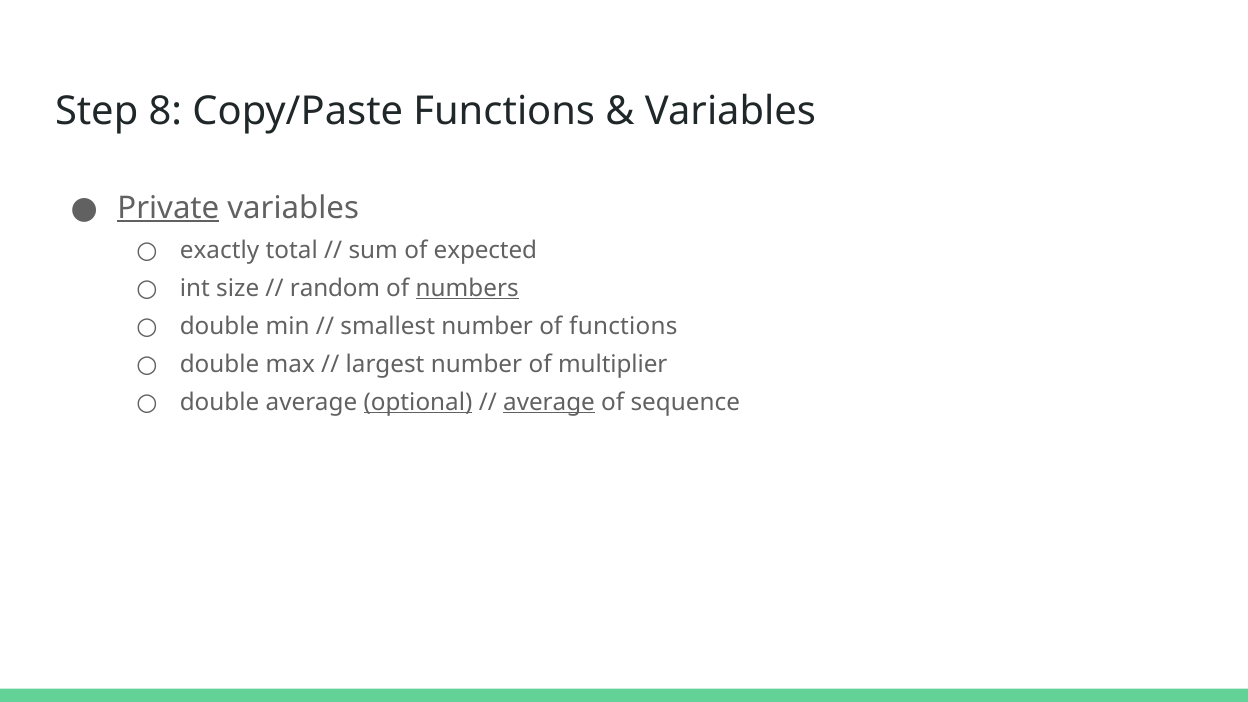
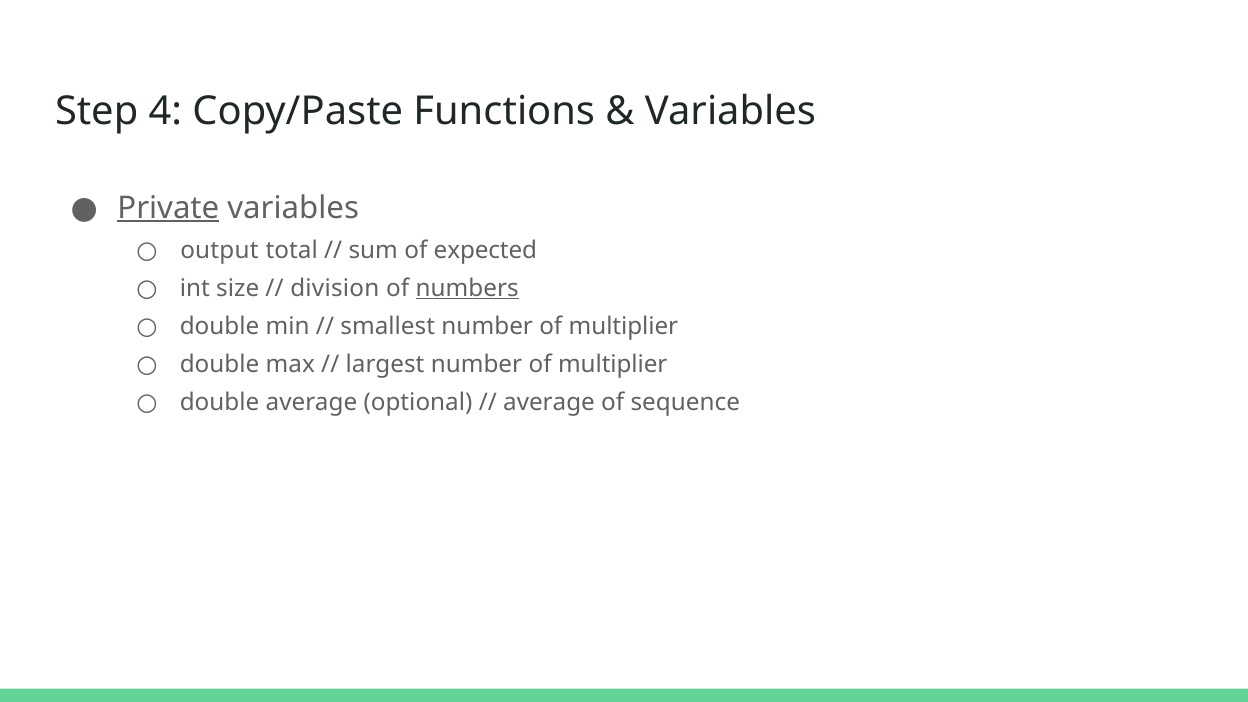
8: 8 -> 4
exactly: exactly -> output
random: random -> division
smallest number of functions: functions -> multiplier
optional underline: present -> none
average at (549, 402) underline: present -> none
